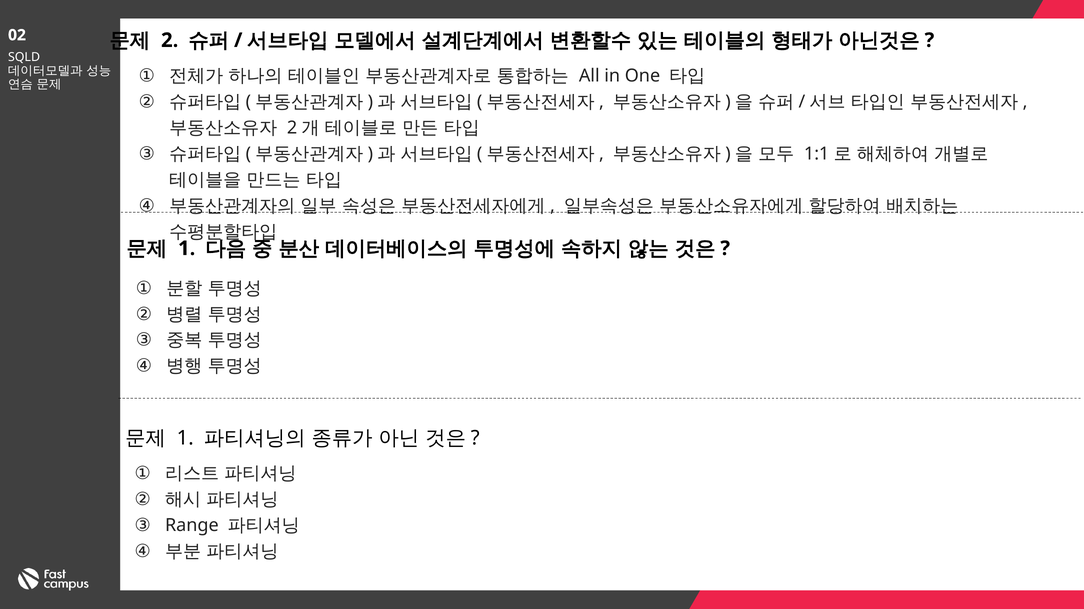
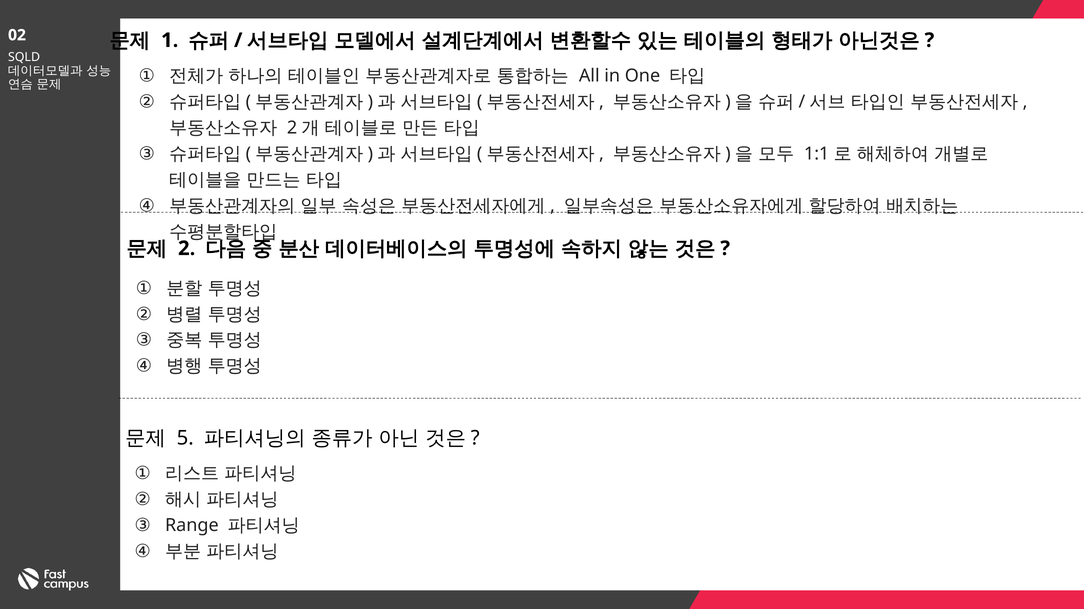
2: 2 -> 1
1 at (187, 249): 1 -> 2
1 at (185, 438): 1 -> 5
